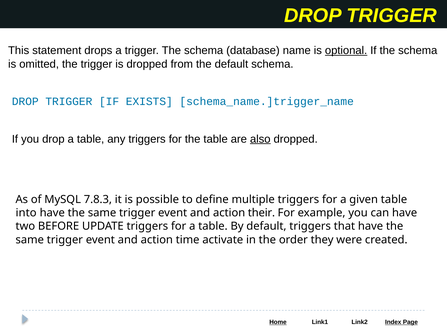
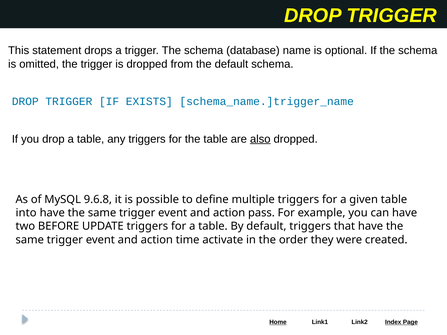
optional underline: present -> none
7.8.3: 7.8.3 -> 9.6.8
their: their -> pass
